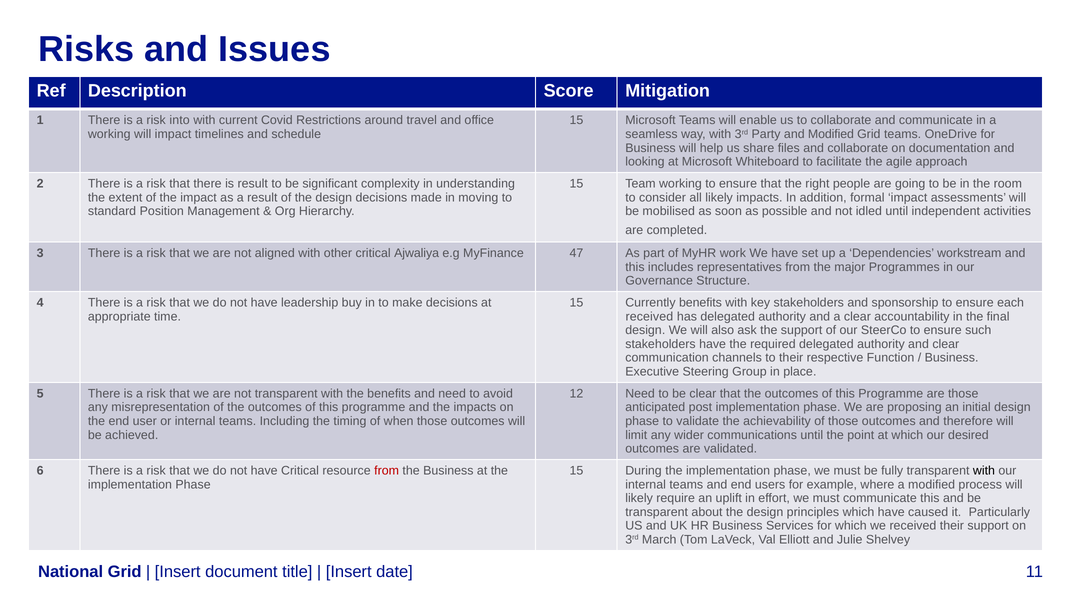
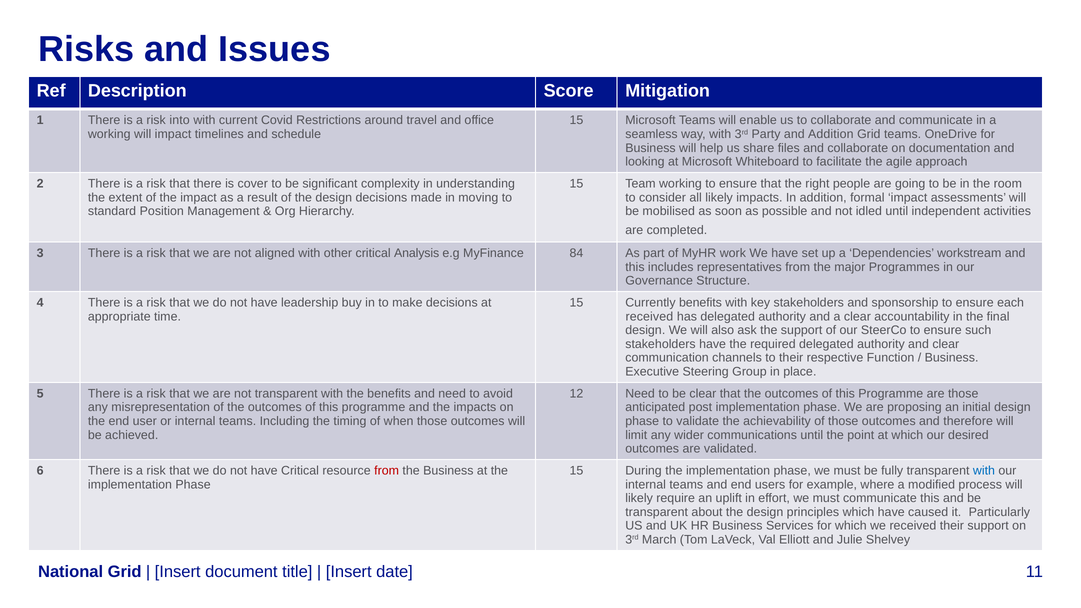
and Modified: Modified -> Addition
is result: result -> cover
Ajwaliya: Ajwaliya -> Analysis
47: 47 -> 84
with at (984, 471) colour: black -> blue
